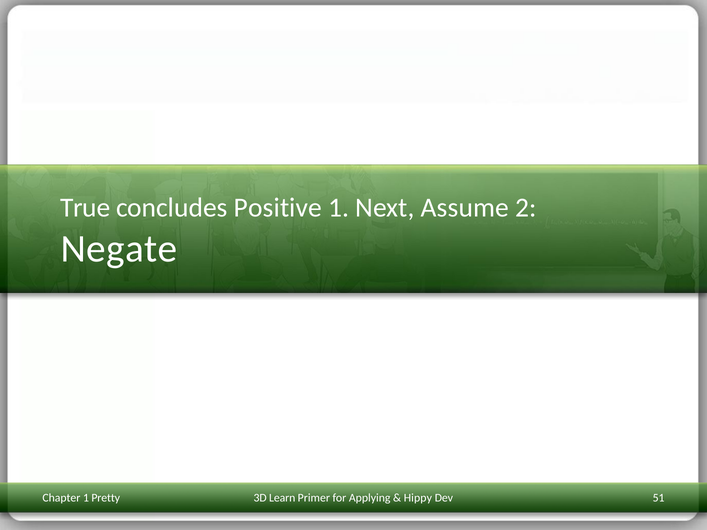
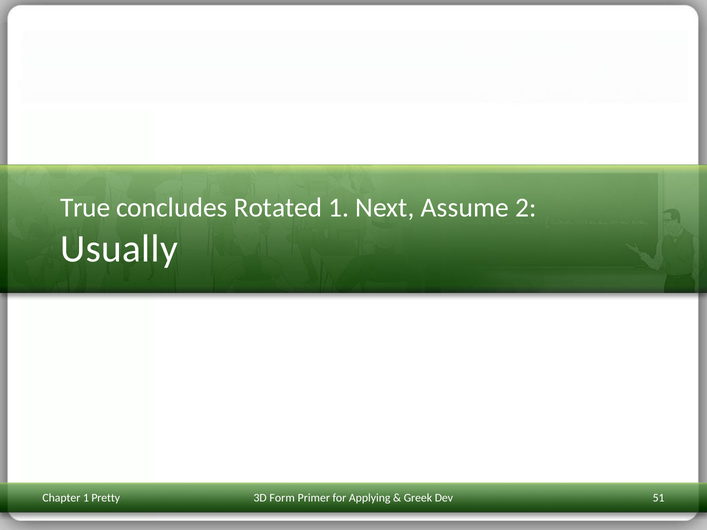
Positive: Positive -> Rotated
Negate: Negate -> Usually
Learn: Learn -> Form
Hippy: Hippy -> Greek
